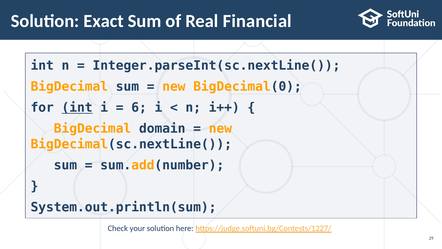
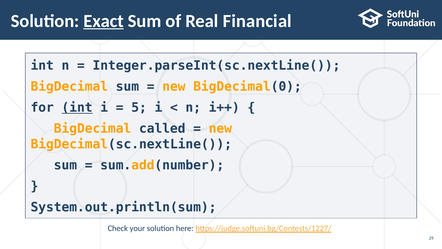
Exact underline: none -> present
6: 6 -> 5
domain: domain -> called
